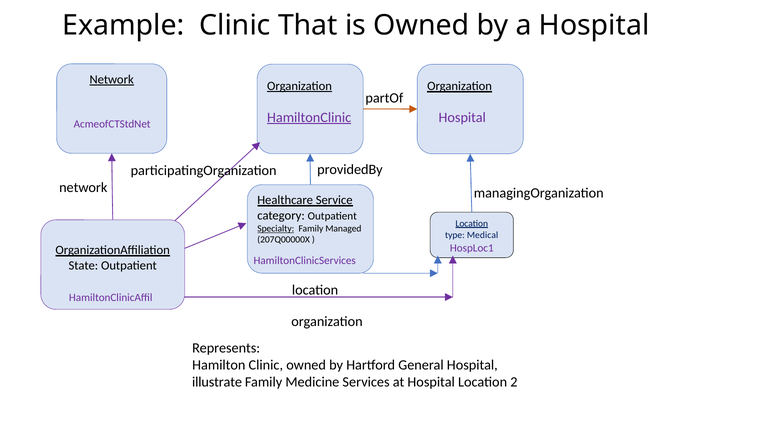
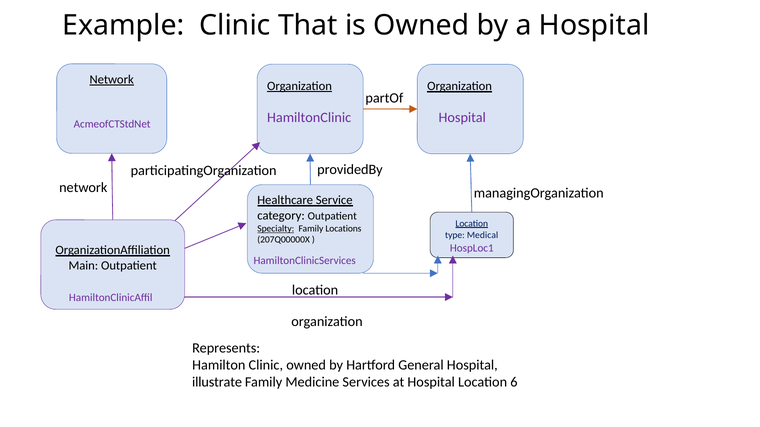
HamiltonClinic underline: present -> none
Managed: Managed -> Locations
State: State -> Main
2: 2 -> 6
